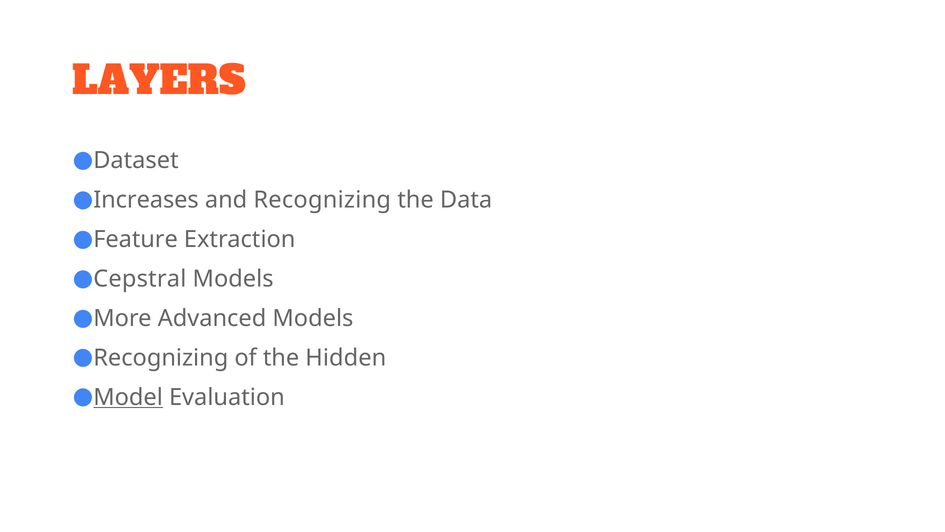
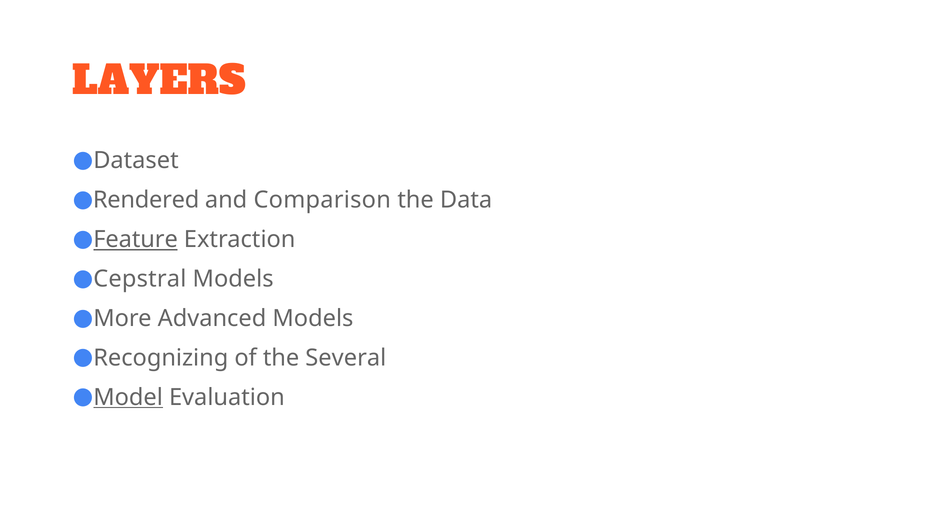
Increases: Increases -> Rendered
and Recognizing: Recognizing -> Comparison
Feature underline: none -> present
Hidden: Hidden -> Several
